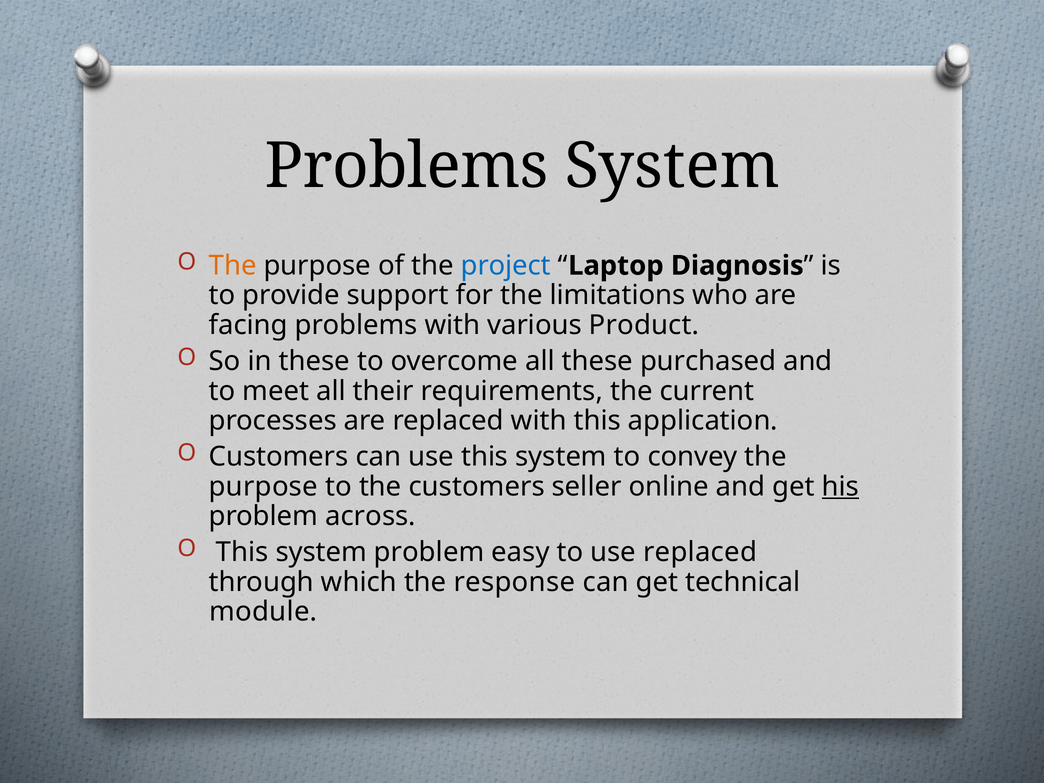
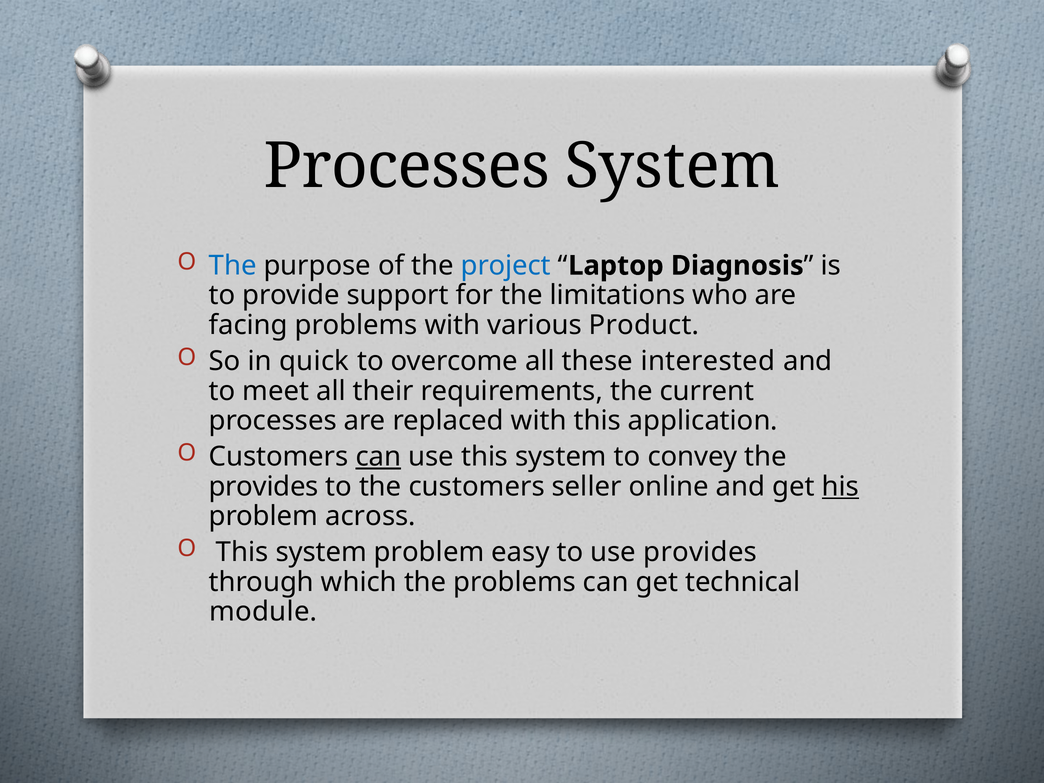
Problems at (407, 166): Problems -> Processes
The at (233, 266) colour: orange -> blue
in these: these -> quick
purchased: purchased -> interested
can at (378, 457) underline: none -> present
purpose at (263, 486): purpose -> provides
use replaced: replaced -> provides
the response: response -> problems
